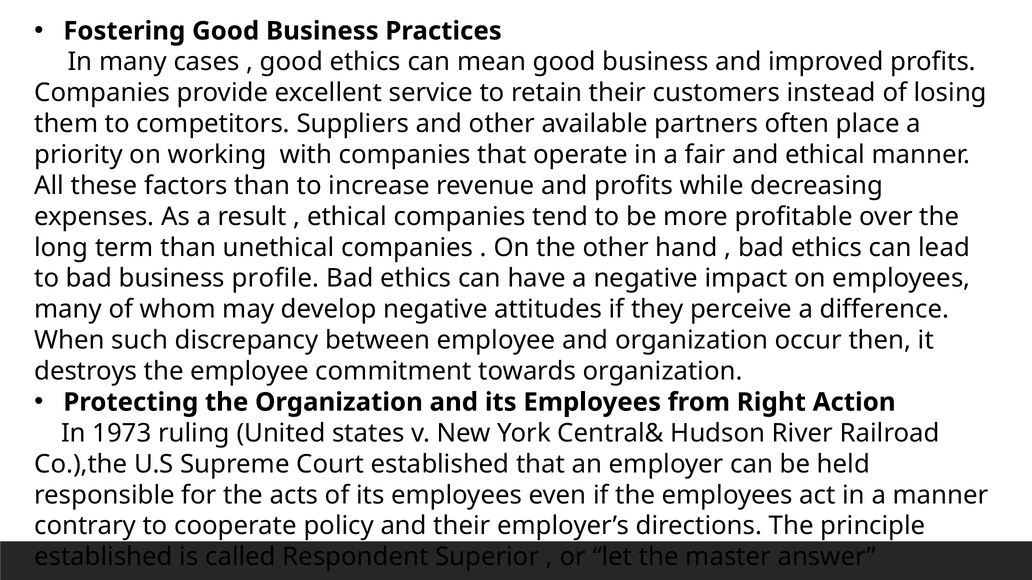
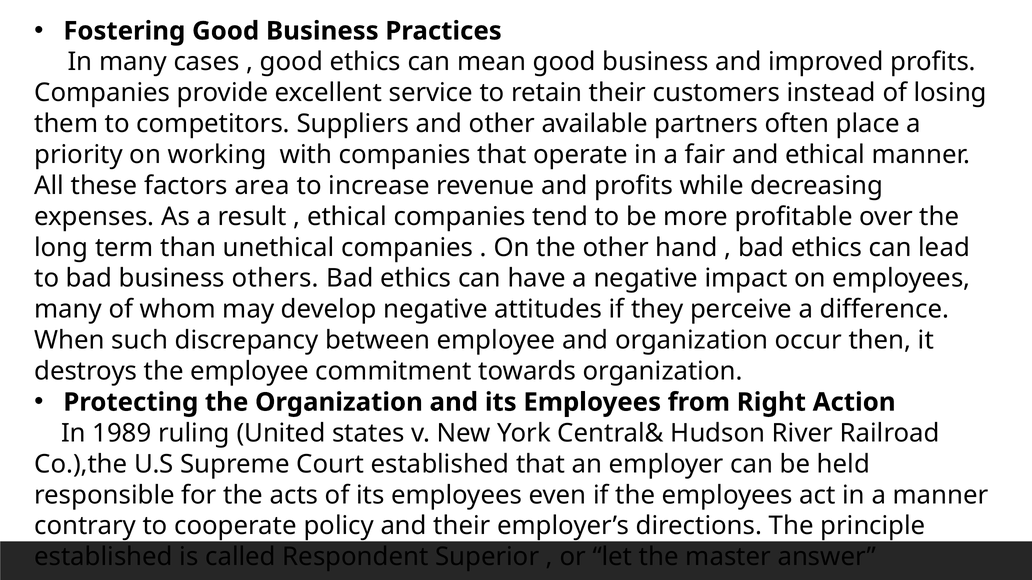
factors than: than -> area
profile: profile -> others
1973: 1973 -> 1989
